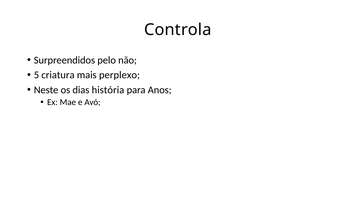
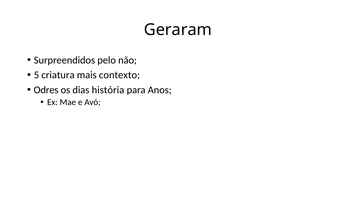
Controla: Controla -> Geraram
perplexo: perplexo -> contexto
Neste: Neste -> Odres
